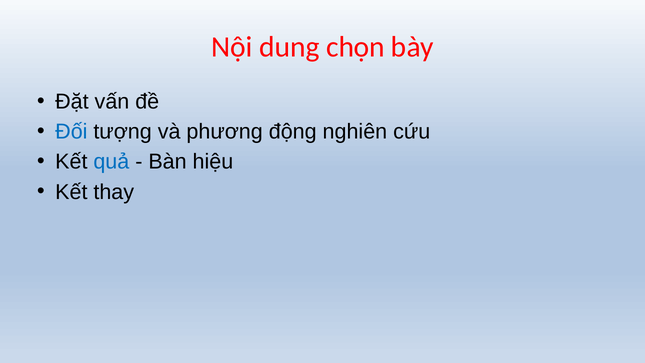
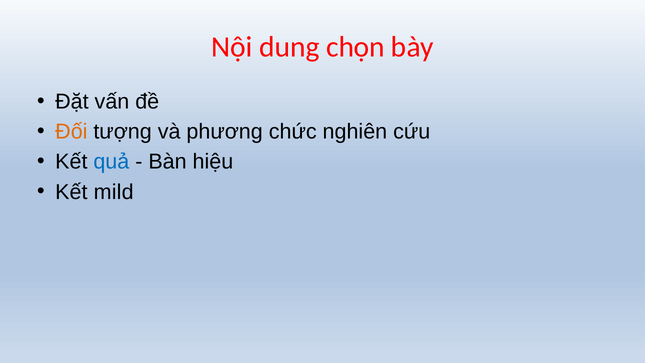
Đối colour: blue -> orange
động: động -> chức
thay: thay -> mild
